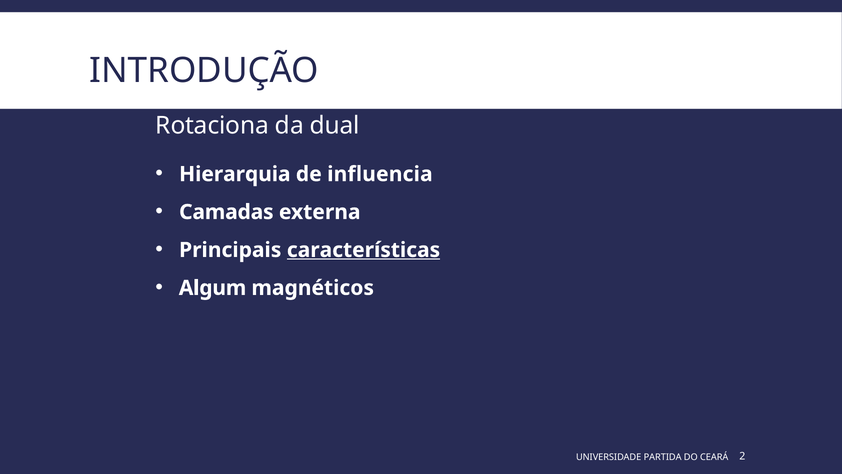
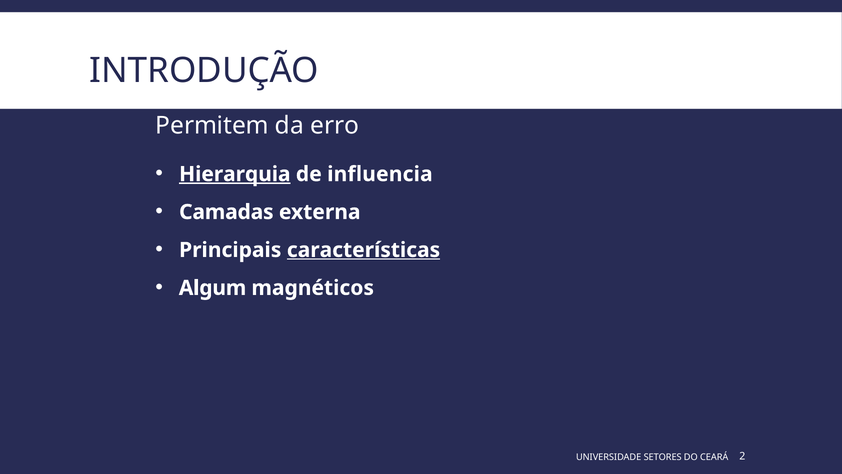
Rotaciona: Rotaciona -> Permitem
dual: dual -> erro
Hierarquia underline: none -> present
PARTIDA: PARTIDA -> SETORES
